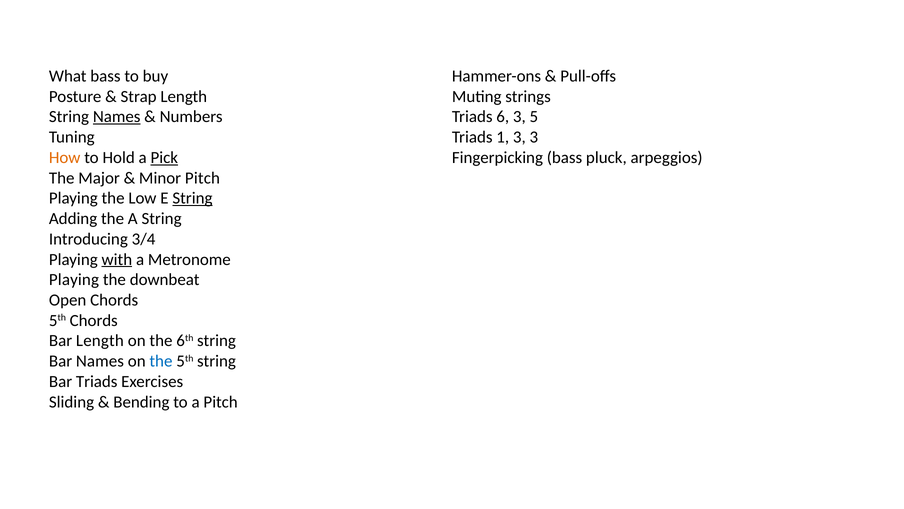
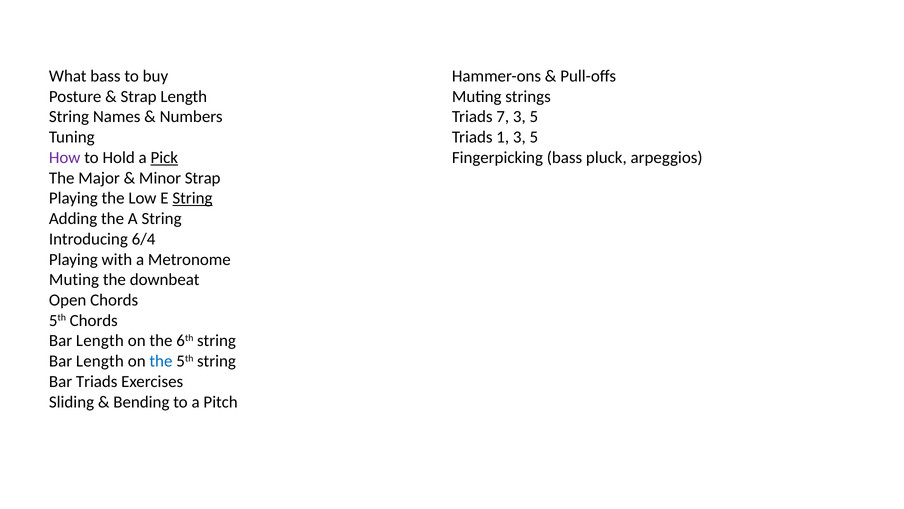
Names at (117, 117) underline: present -> none
6: 6 -> 7
1 3 3: 3 -> 5
How colour: orange -> purple
Minor Pitch: Pitch -> Strap
3/4: 3/4 -> 6/4
with underline: present -> none
Playing at (74, 279): Playing -> Muting
Names at (100, 361): Names -> Length
